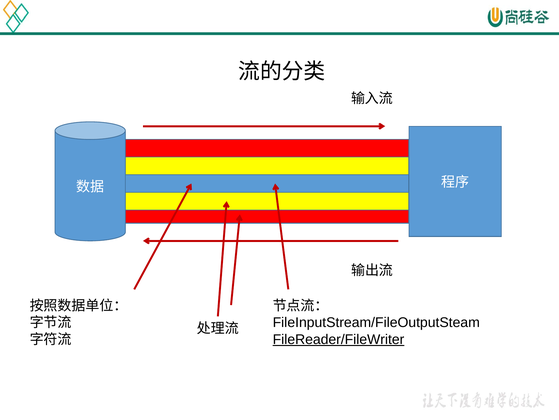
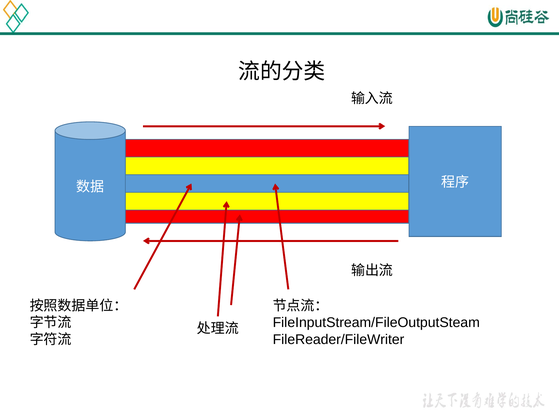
FileReader/FileWriter underline: present -> none
